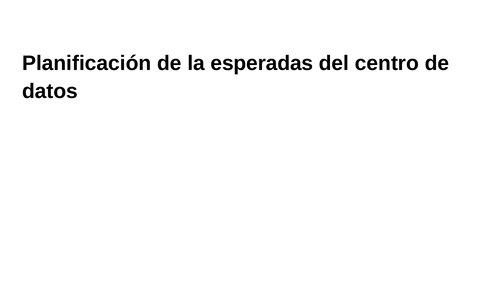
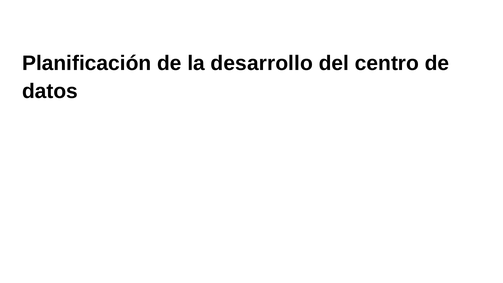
esperadas: esperadas -> desarrollo
